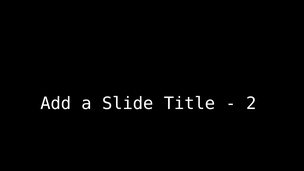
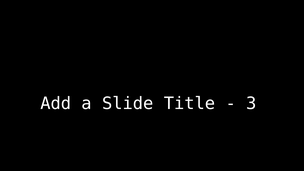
2: 2 -> 3
